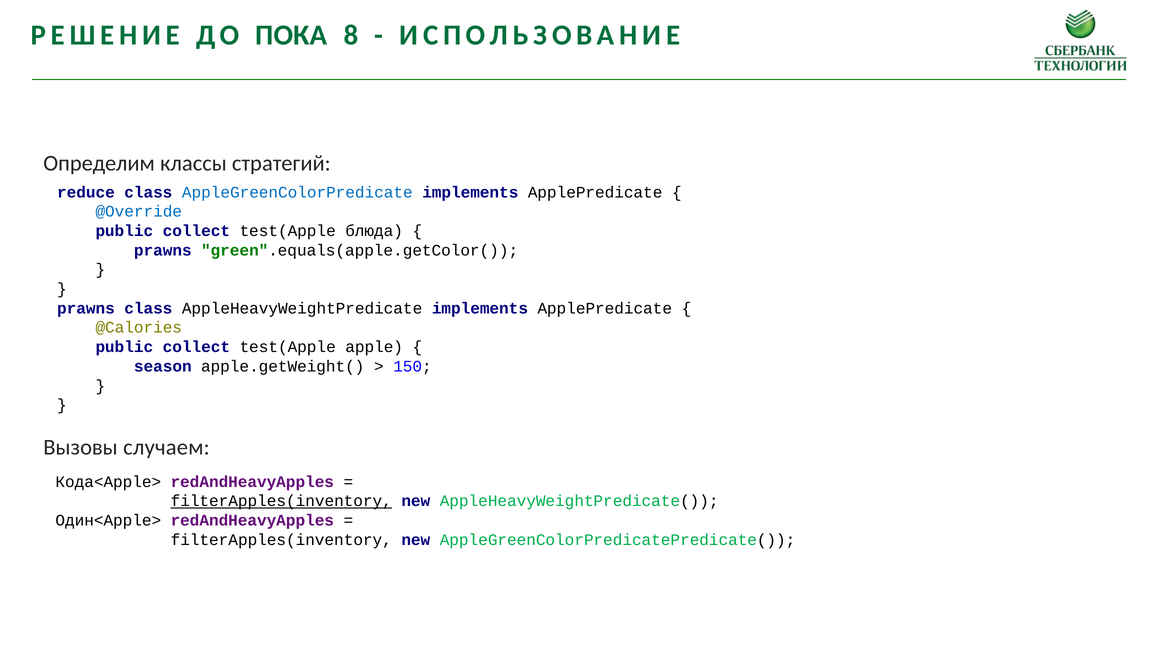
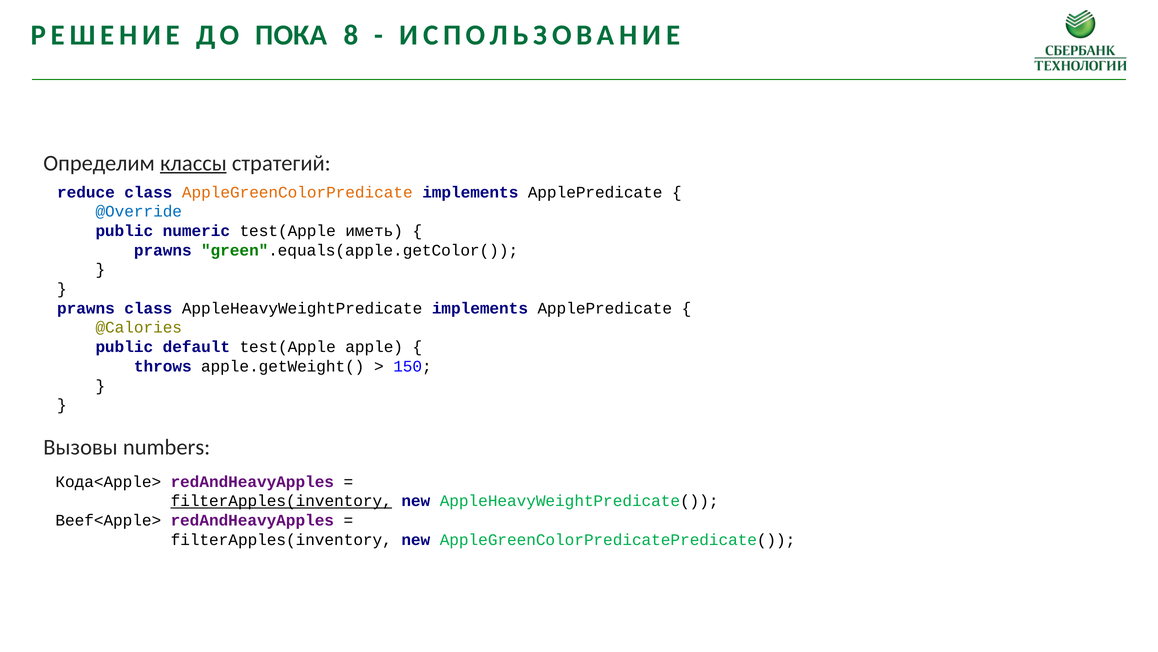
классы underline: none -> present
AppleGreenColorPredicate colour: blue -> orange
collect at (196, 231): collect -> numeric
блюда: блюда -> иметь
collect at (196, 347): collect -> default
season: season -> throws
случаем: случаем -> numbers
Один<Apple>: Один<Apple> -> Beef<Apple>
